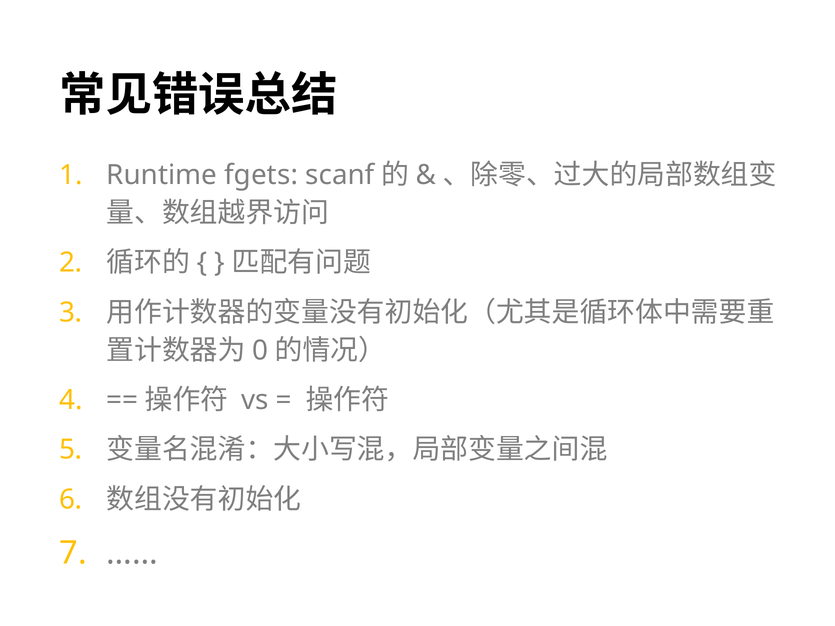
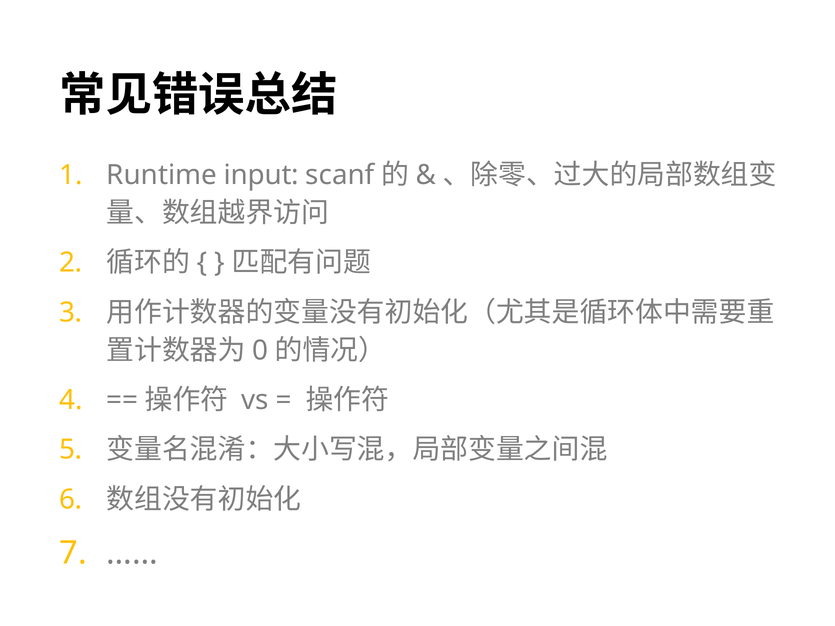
fgets: fgets -> input
